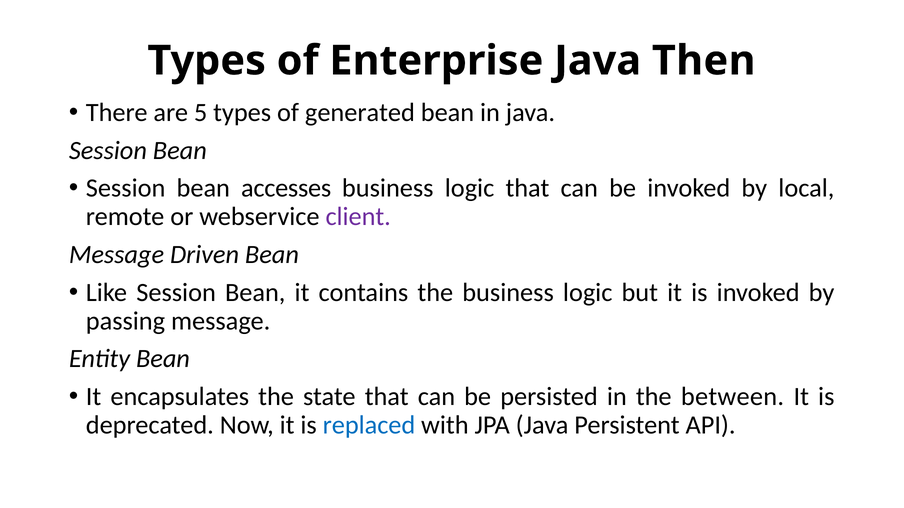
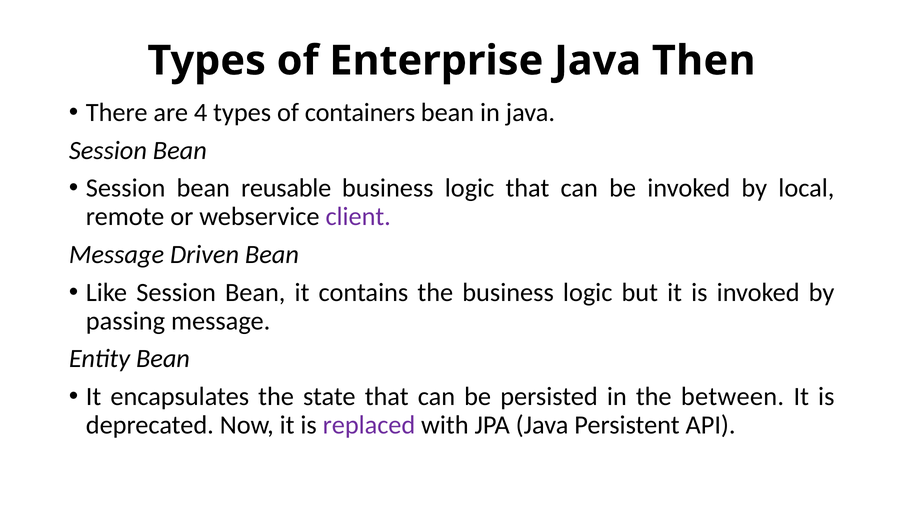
5: 5 -> 4
generated: generated -> containers
accesses: accesses -> reusable
replaced colour: blue -> purple
